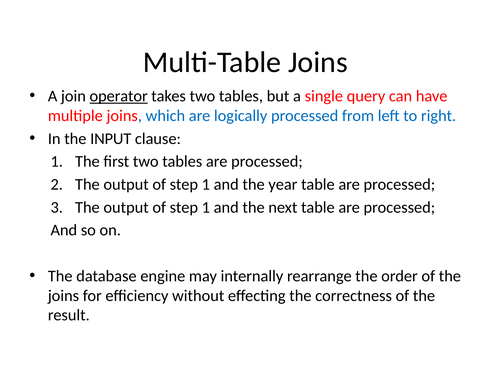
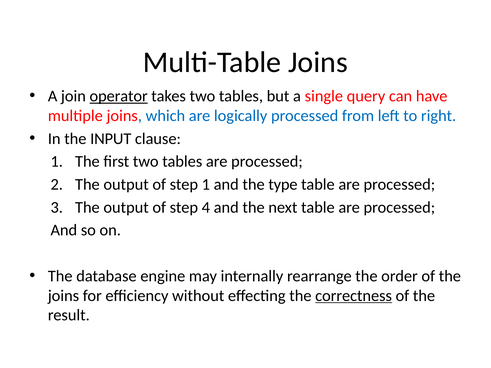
year: year -> type
1 at (206, 207): 1 -> 4
correctness underline: none -> present
